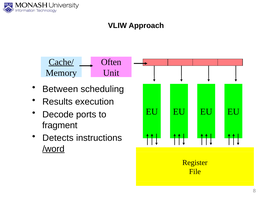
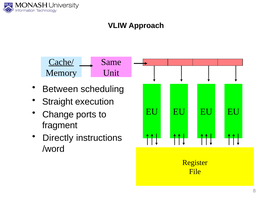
Often: Often -> Same
Results: Results -> Straight
Decode: Decode -> Change
Detects: Detects -> Directly
/word underline: present -> none
